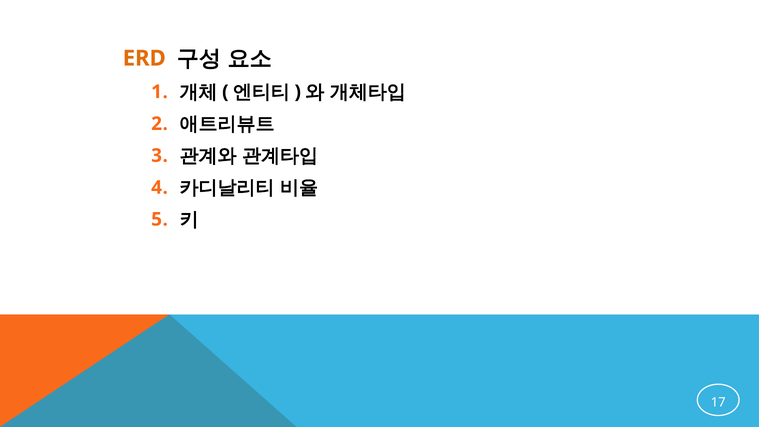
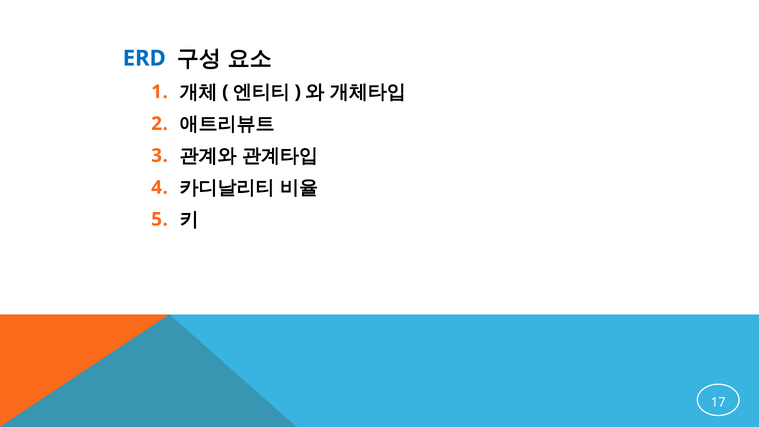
ERD colour: orange -> blue
